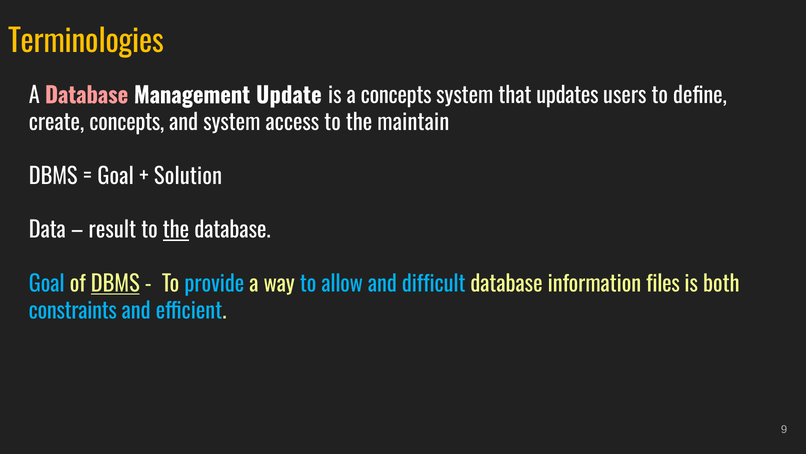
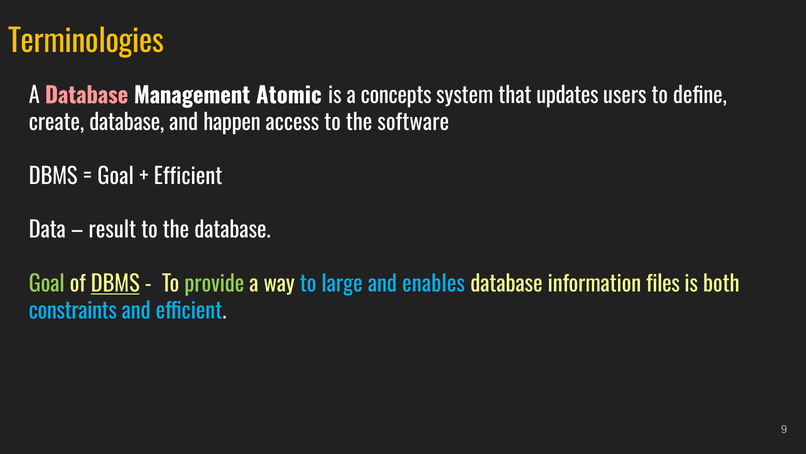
Update: Update -> Atomic
create concepts: concepts -> database
and system: system -> happen
maintain: maintain -> software
Solution at (188, 176): Solution -> Efficient
the at (176, 230) underline: present -> none
Goal at (47, 284) colour: light blue -> light green
provide colour: light blue -> light green
allow: allow -> large
difficult: difficult -> enables
